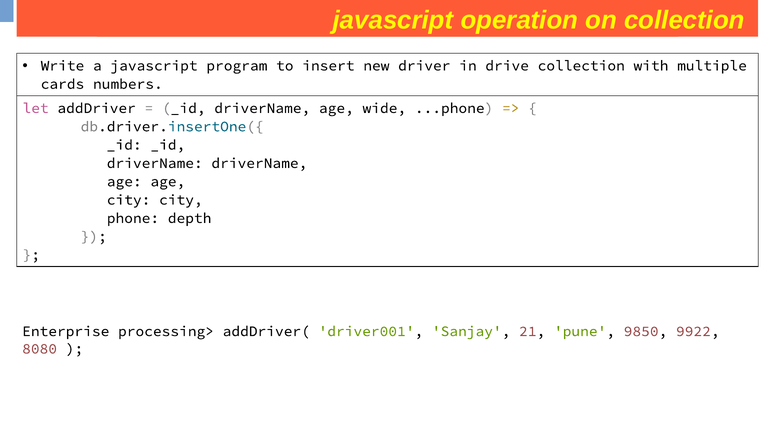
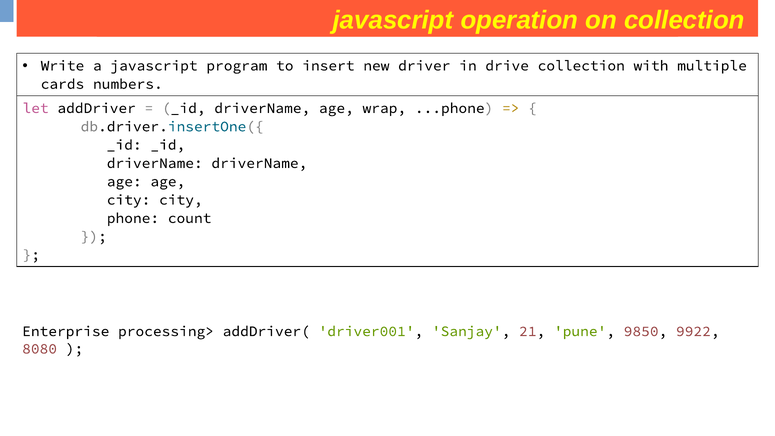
wide: wide -> wrap
depth: depth -> count
